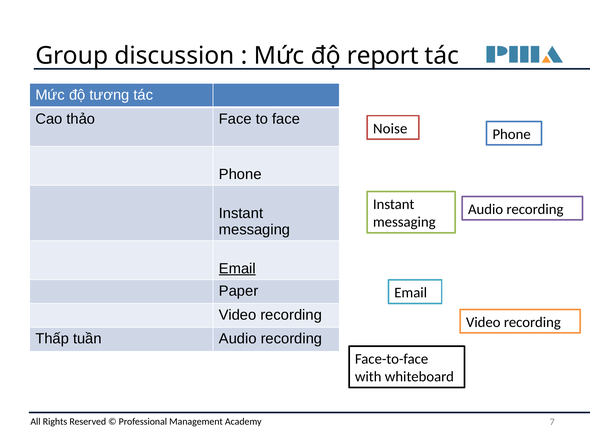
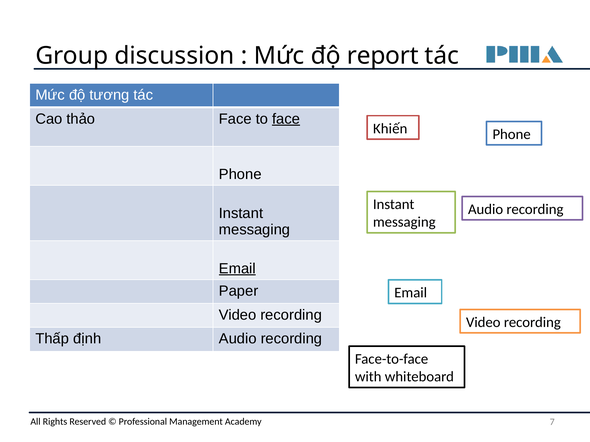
face at (286, 119) underline: none -> present
Noise: Noise -> Khiến
tuần: tuần -> định
